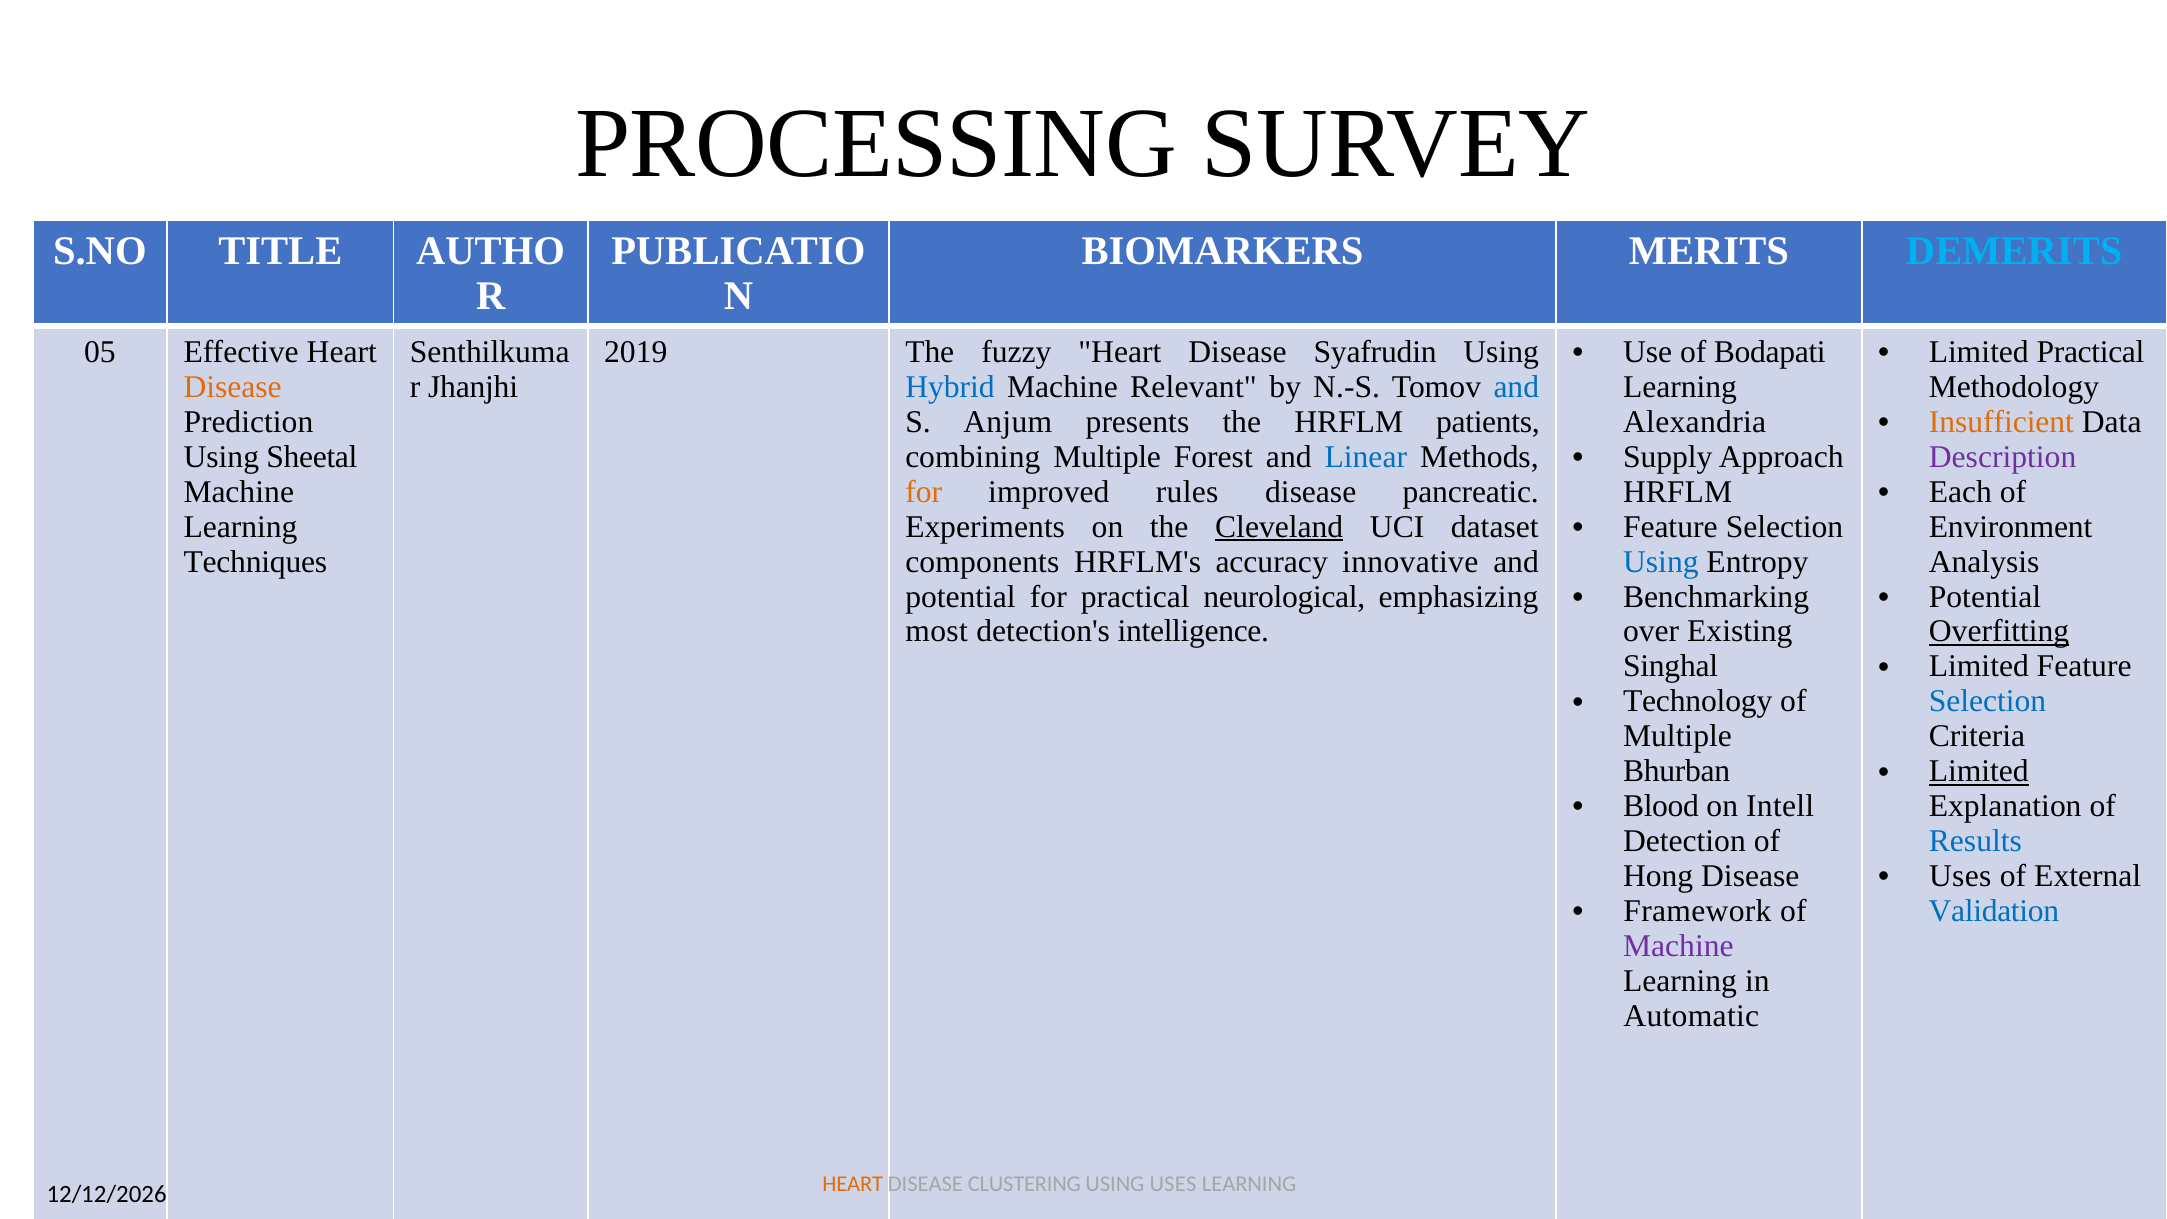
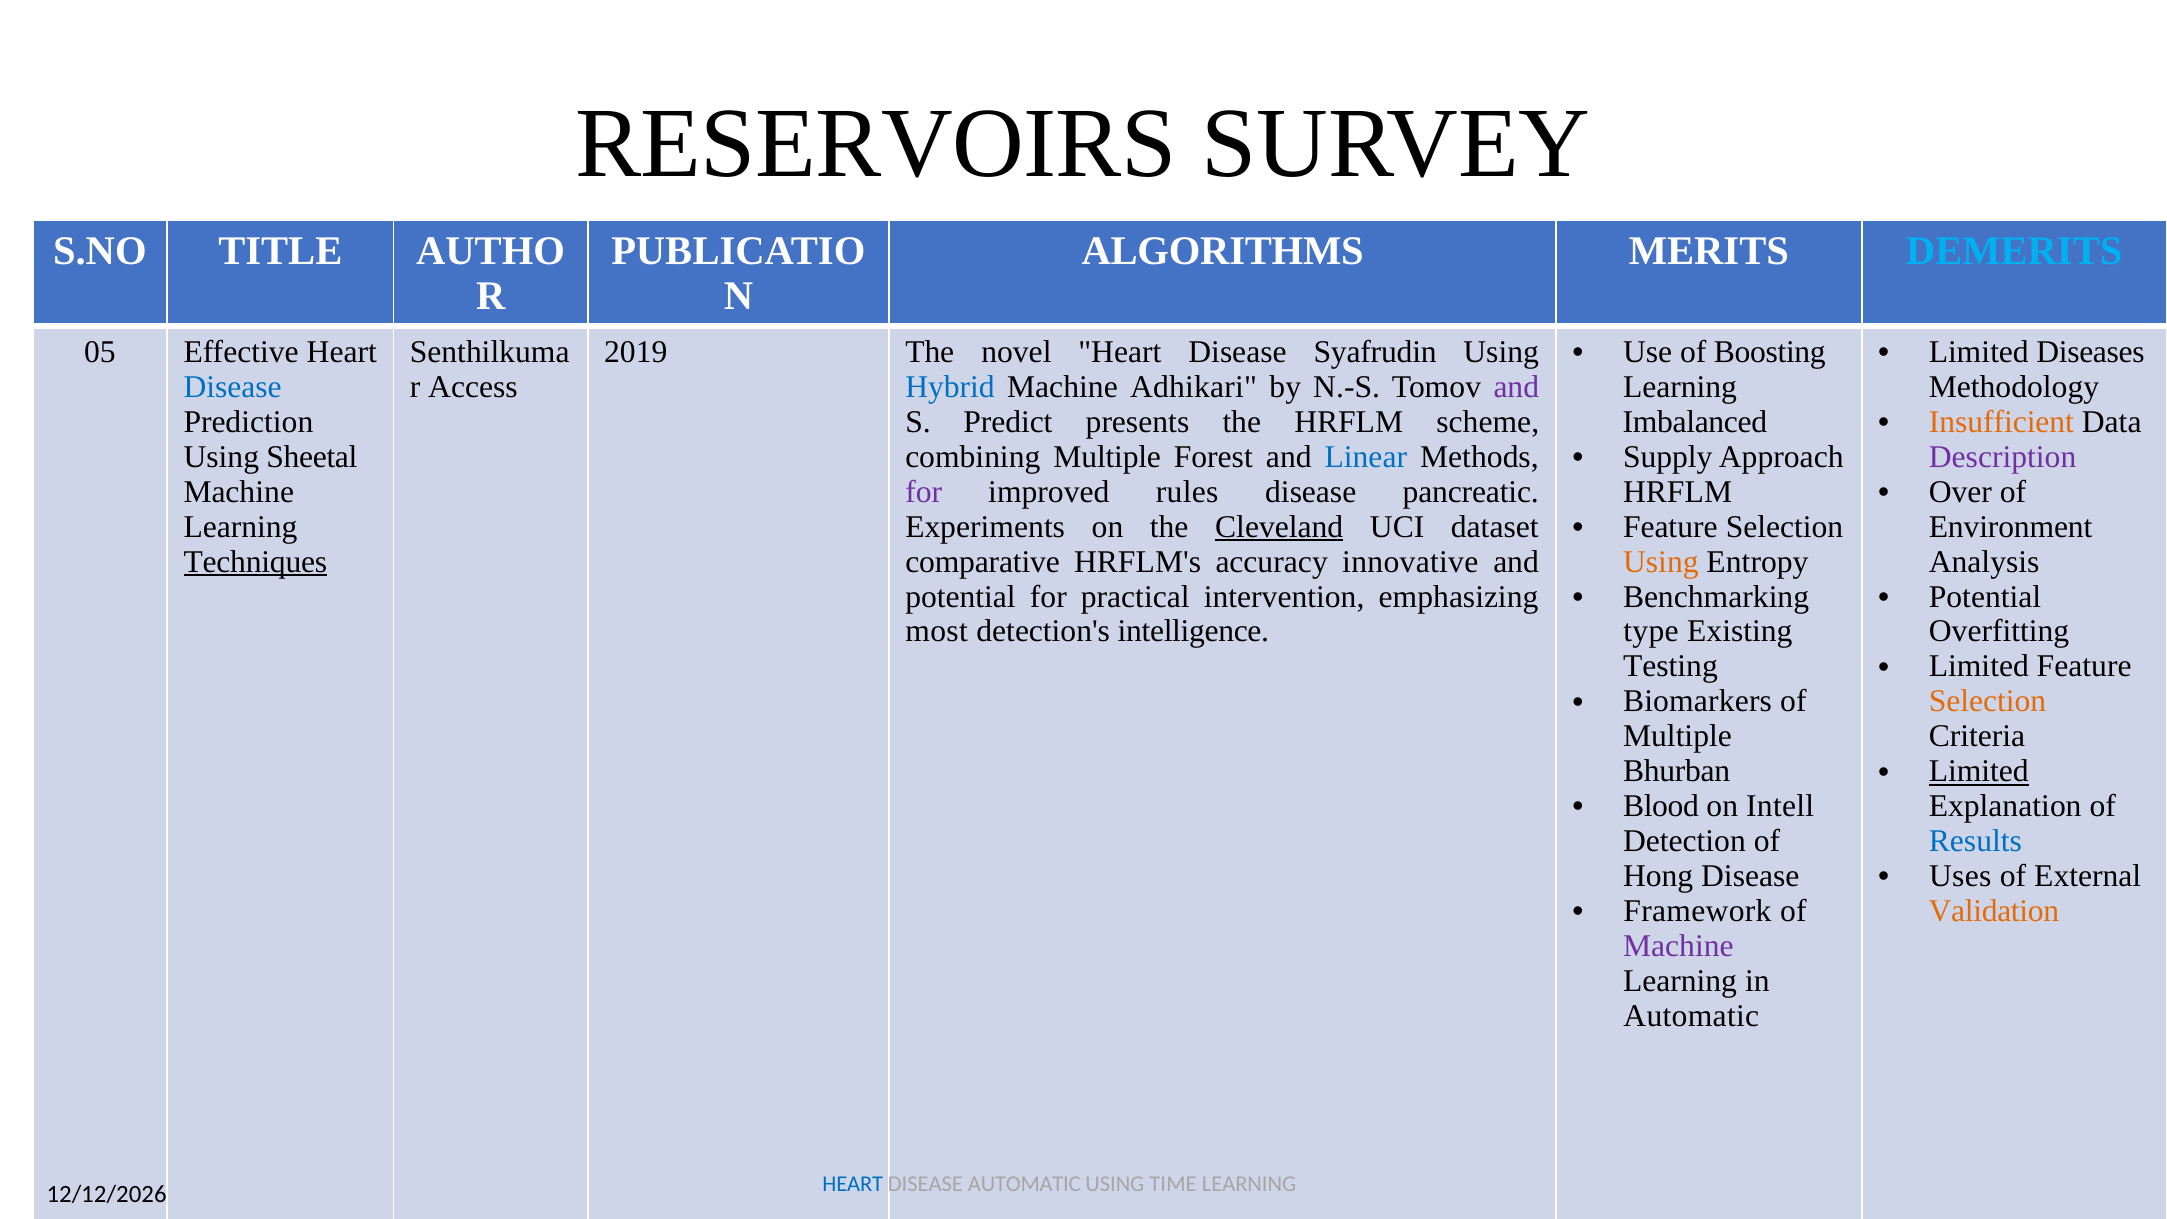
PROCESSING: PROCESSING -> RESERVOIRS
BIOMARKERS: BIOMARKERS -> ALGORITHMS
fuzzy: fuzzy -> novel
Bodapati: Bodapati -> Boosting
Limited Practical: Practical -> Diseases
Disease at (233, 387) colour: orange -> blue
Jhanjhi: Jhanjhi -> Access
Relevant: Relevant -> Adhikari
and at (1516, 387) colour: blue -> purple
Anjum: Anjum -> Predict
patients: patients -> scheme
Alexandria: Alexandria -> Imbalanced
for at (924, 492) colour: orange -> purple
Each: Each -> Over
Techniques underline: none -> present
components: components -> comparative
Using at (1661, 562) colour: blue -> orange
neurological: neurological -> intervention
over: over -> type
Overfitting underline: present -> none
Singhal: Singhal -> Testing
Selection at (1988, 701) colour: blue -> orange
Technology: Technology -> Biomarkers
Validation colour: blue -> orange
HEART at (853, 1184) colour: orange -> blue
DISEASE CLUSTERING: CLUSTERING -> AUTOMATIC
USING USES: USES -> TIME
